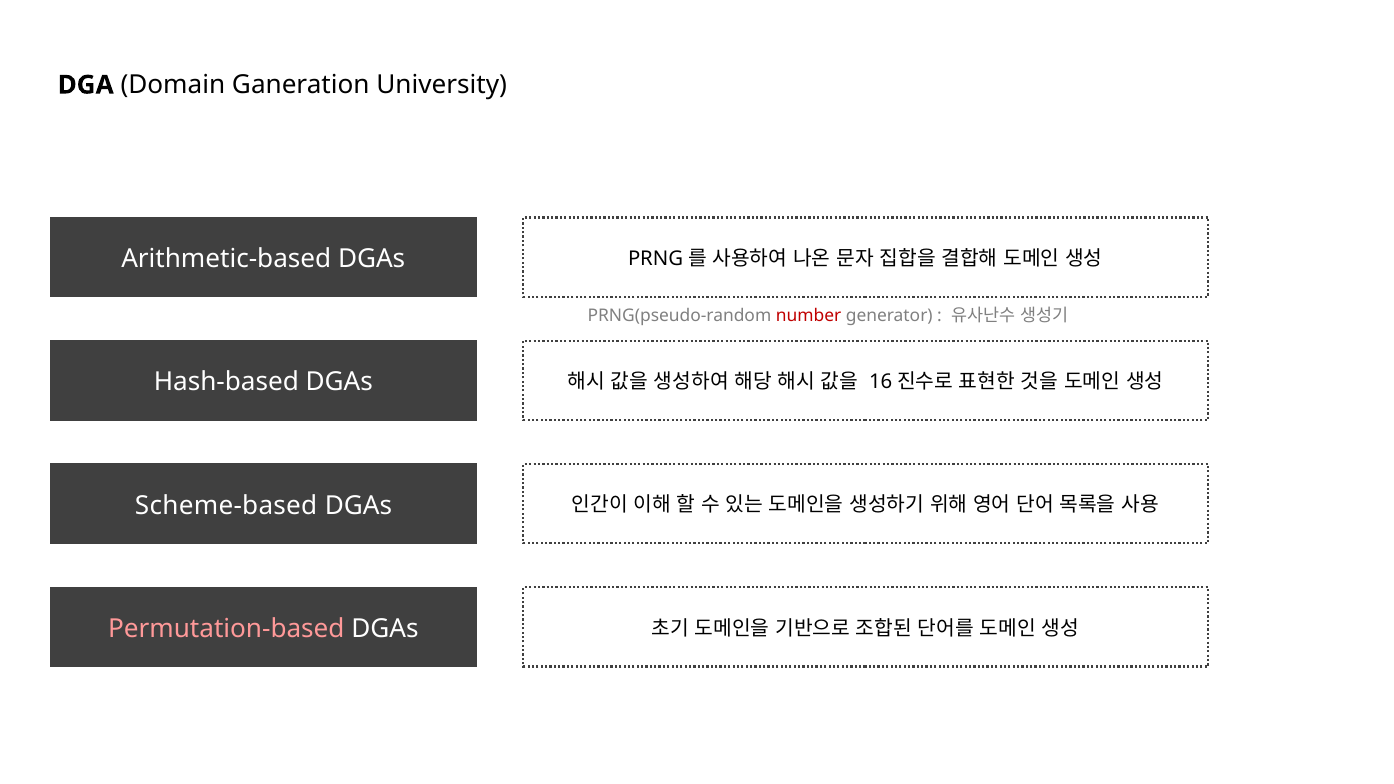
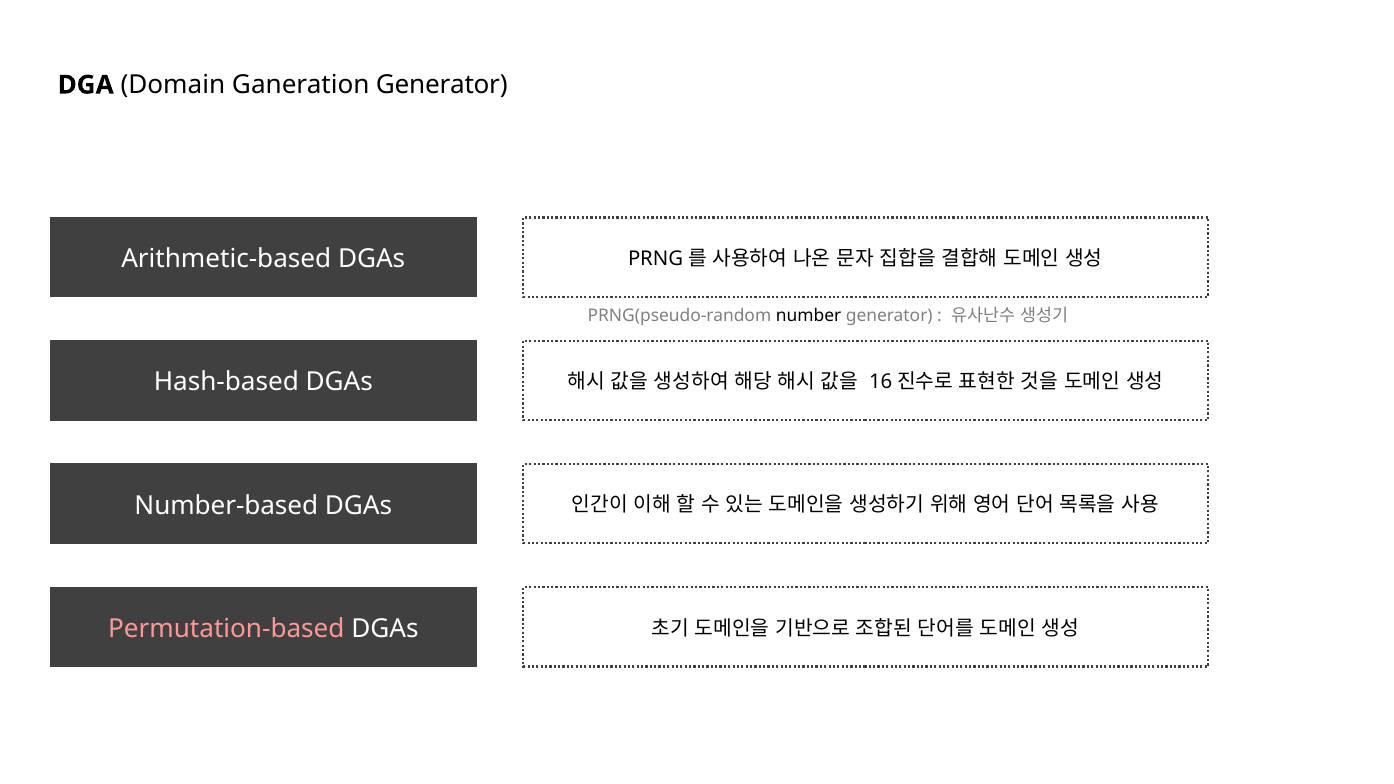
Ganeration University: University -> Generator
number colour: red -> black
Scheme-based: Scheme-based -> Number-based
